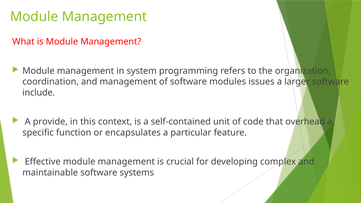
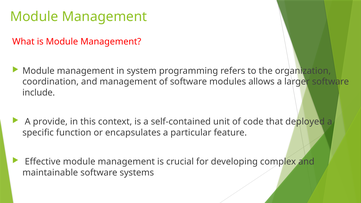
issues: issues -> allows
overhead: overhead -> deployed
